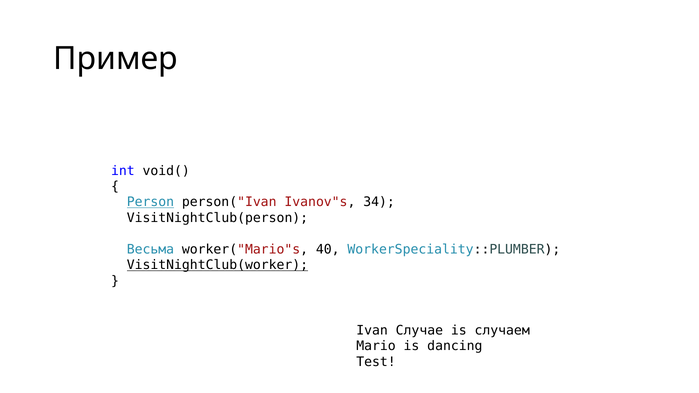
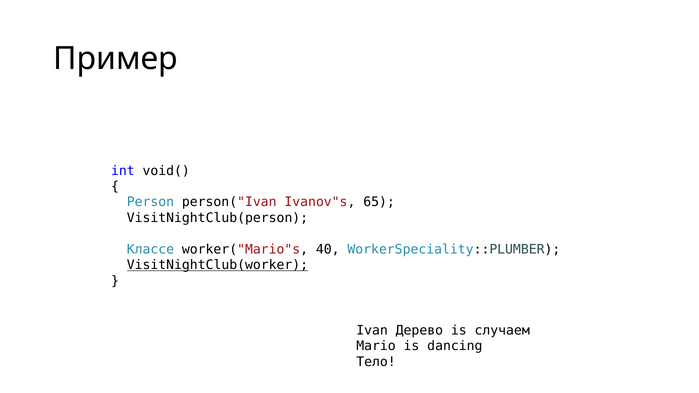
Person underline: present -> none
34: 34 -> 65
Весьма: Весьма -> Классе
Случае: Случае -> Дерево
Test: Test -> Тело
